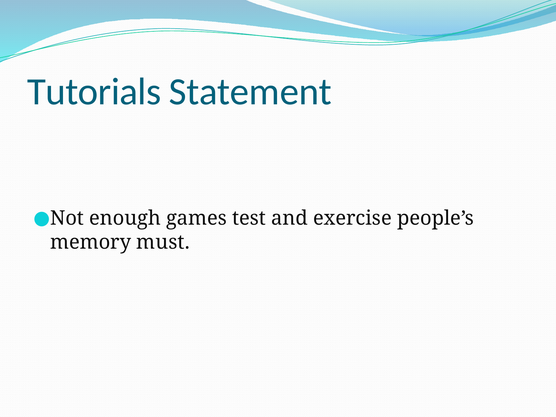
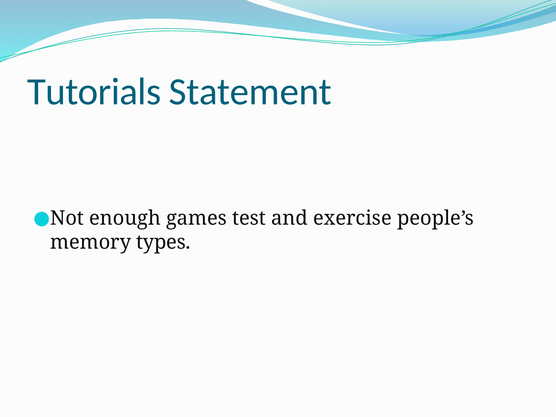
must: must -> types
